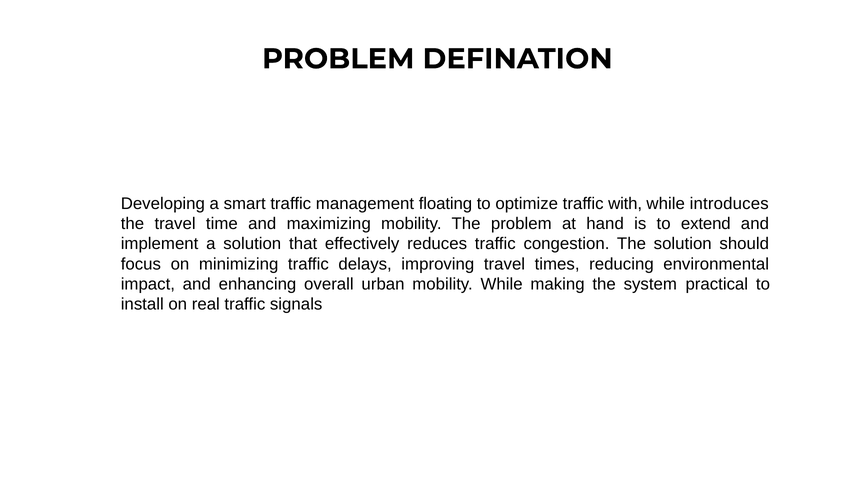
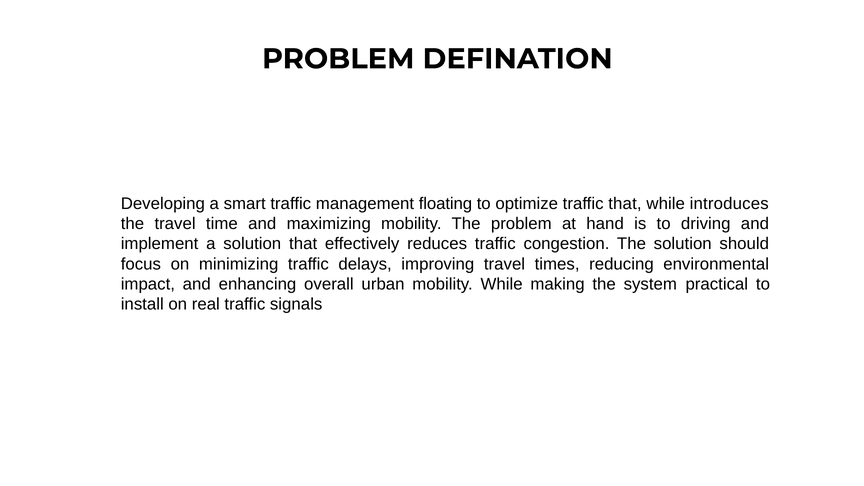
traffic with: with -> that
extend: extend -> driving
